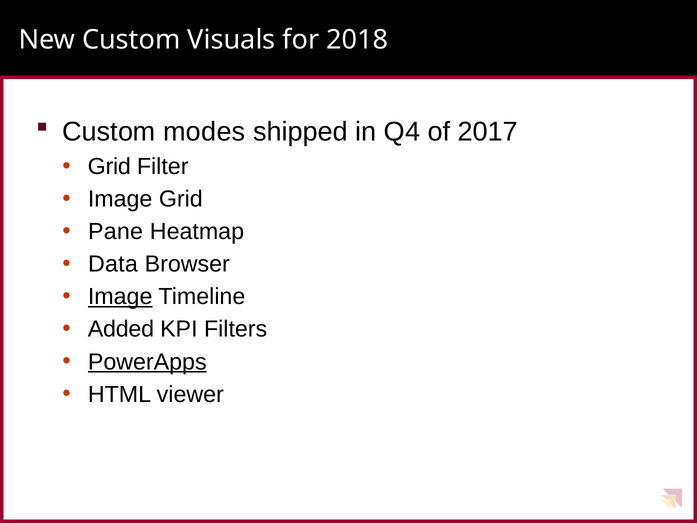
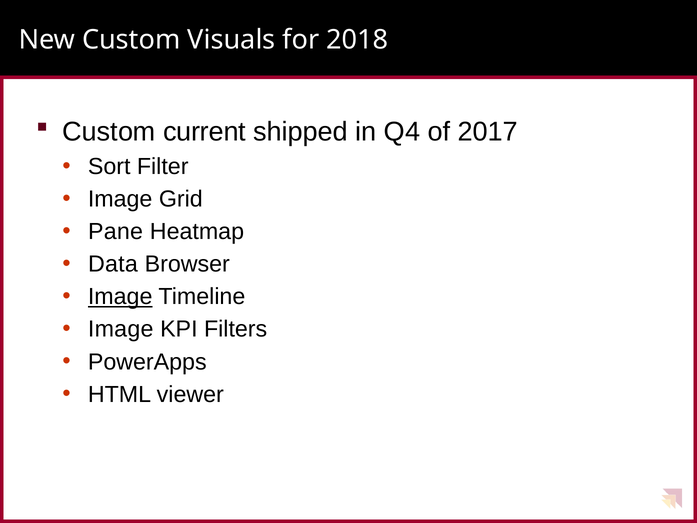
modes: modes -> current
Grid at (109, 167): Grid -> Sort
Added at (121, 329): Added -> Image
PowerApps underline: present -> none
